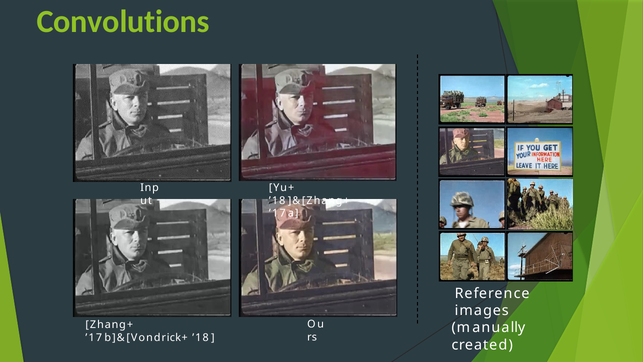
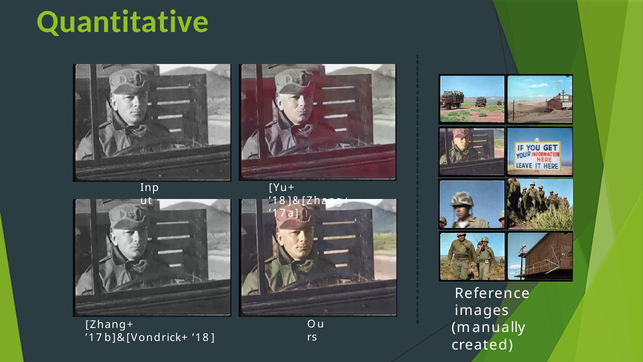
Convolutions: Convolutions -> Quantitative
